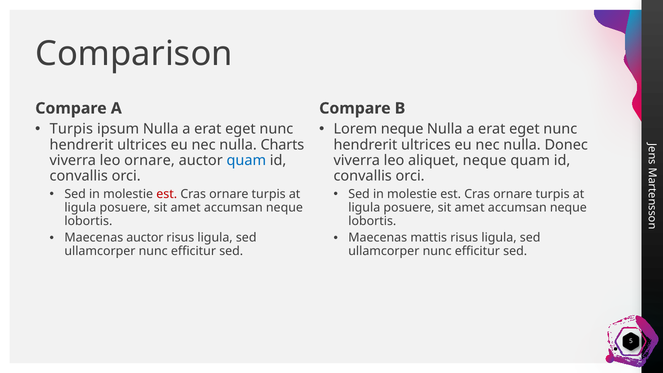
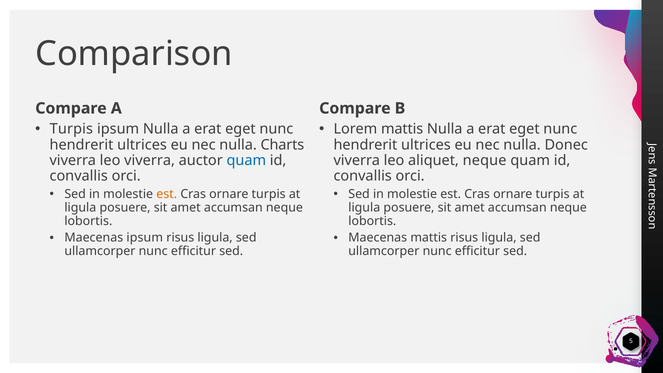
Lorem neque: neque -> mattis
leo ornare: ornare -> viverra
est at (167, 194) colour: red -> orange
Maecenas auctor: auctor -> ipsum
